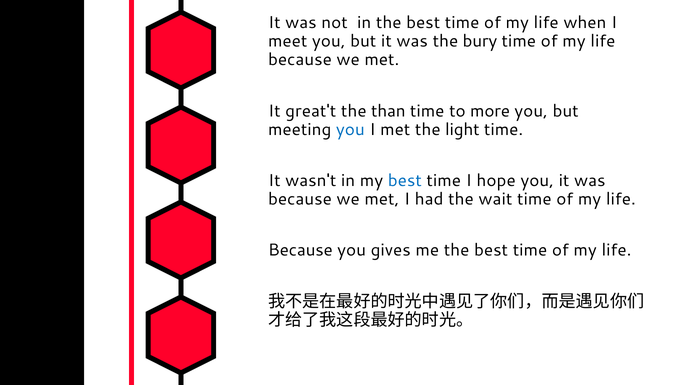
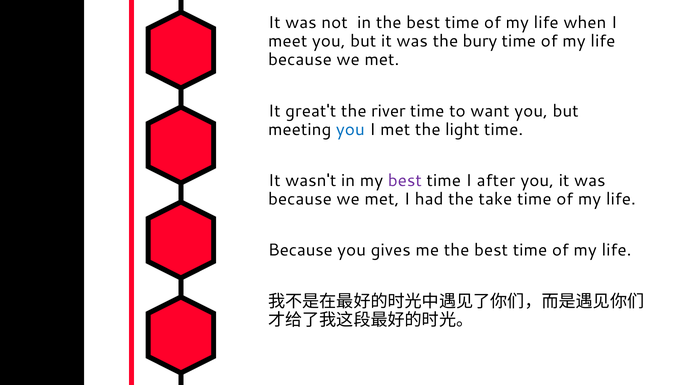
than: than -> river
more: more -> want
best at (405, 180) colour: blue -> purple
hope: hope -> after
wait: wait -> take
